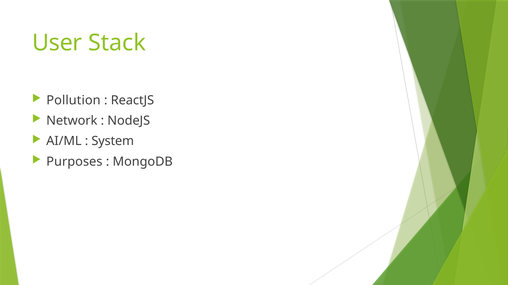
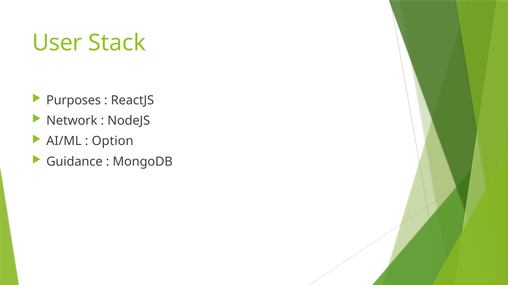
Pollution: Pollution -> Purposes
System: System -> Option
Purposes: Purposes -> Guidance
